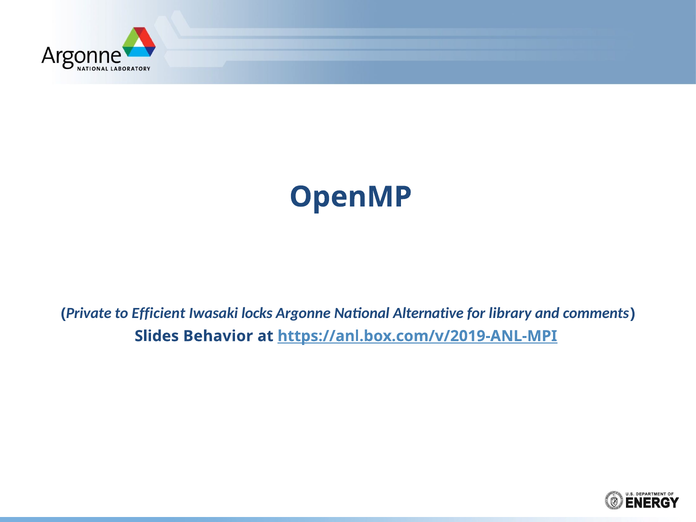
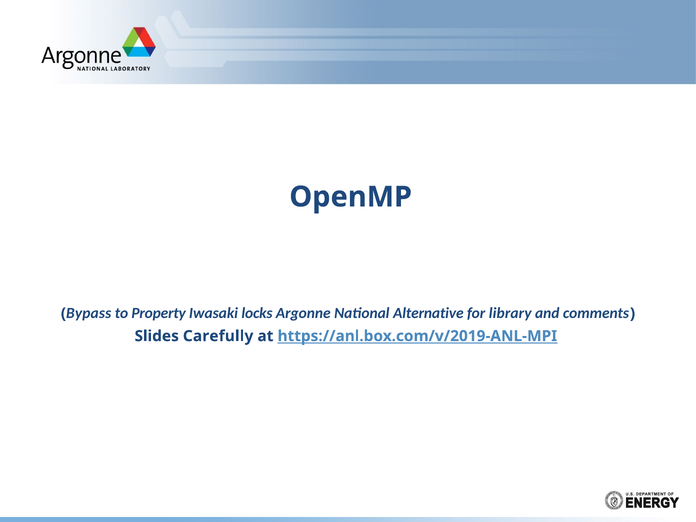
Private: Private -> Bypass
Efficient: Efficient -> Property
Behavior: Behavior -> Carefully
